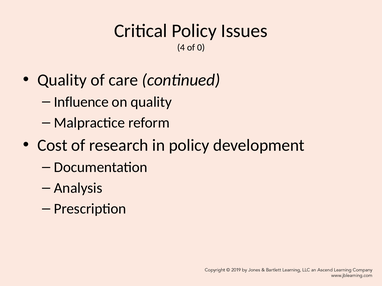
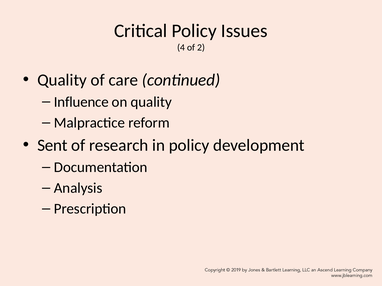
0: 0 -> 2
Cost: Cost -> Sent
